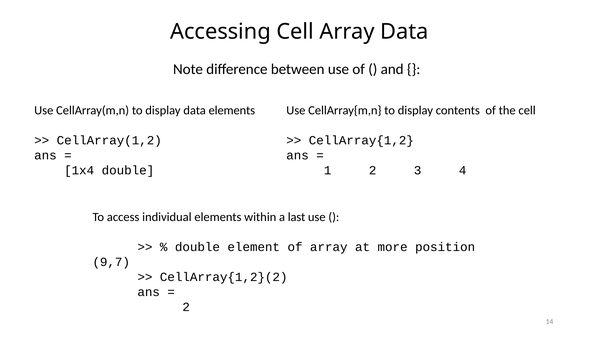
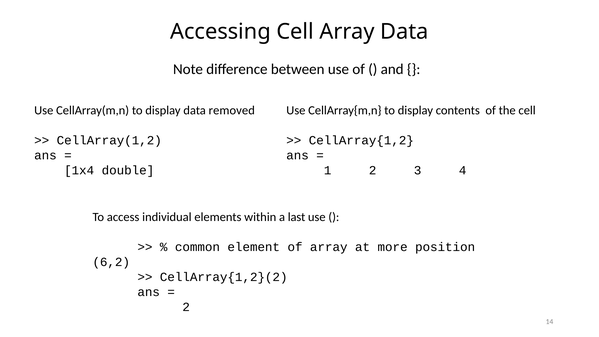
data elements: elements -> removed
double at (197, 247): double -> common
9,7: 9,7 -> 6,2
